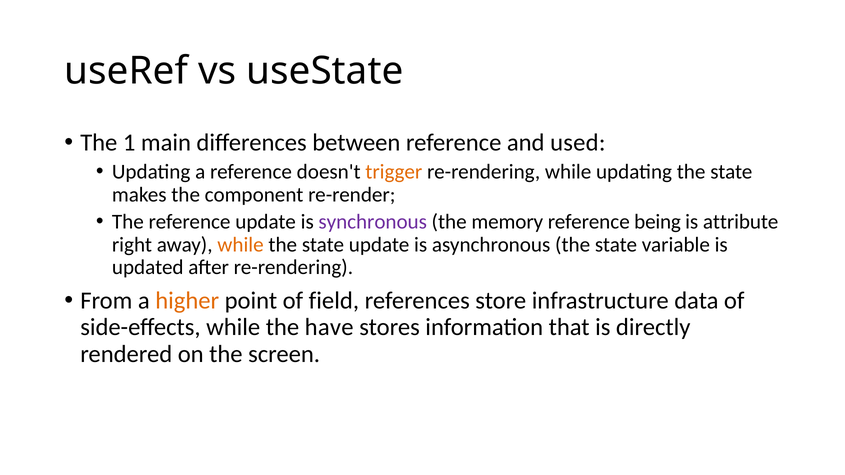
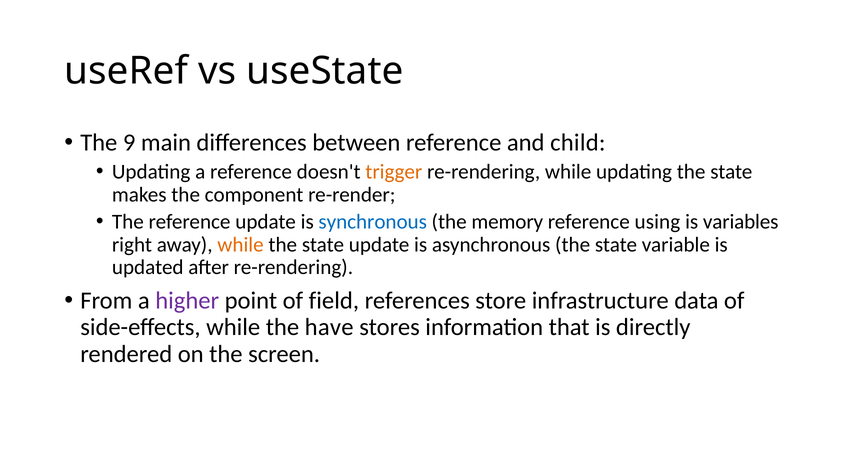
1: 1 -> 9
used: used -> child
synchronous colour: purple -> blue
being: being -> using
attribute: attribute -> variables
higher colour: orange -> purple
